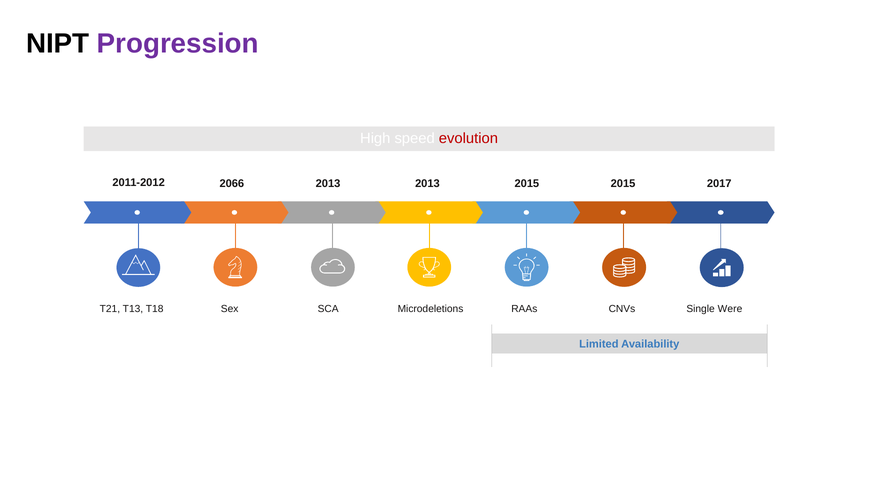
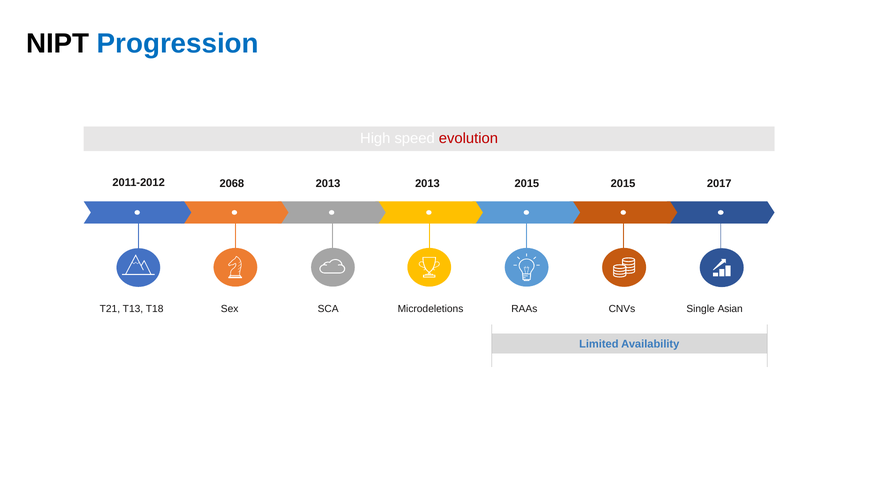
Progression colour: purple -> blue
2066: 2066 -> 2068
Were: Were -> Asian
